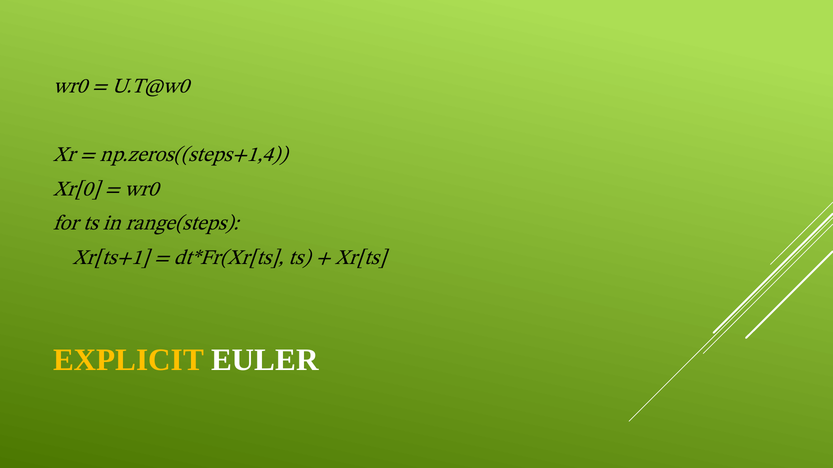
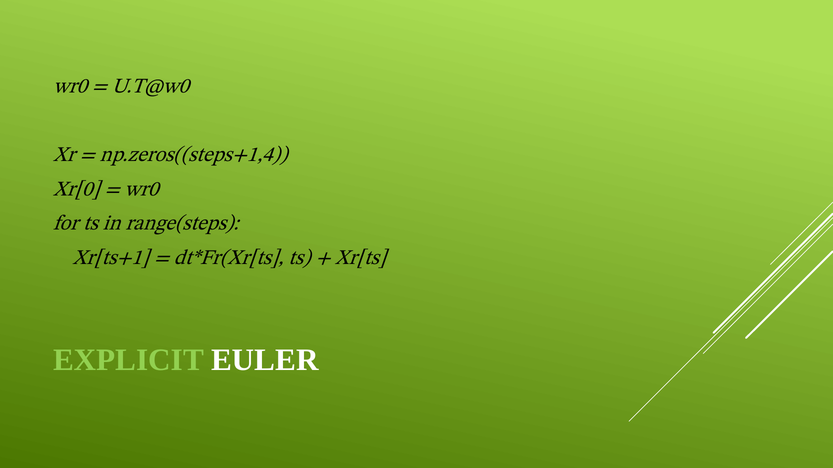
EXPLICIT colour: yellow -> light green
